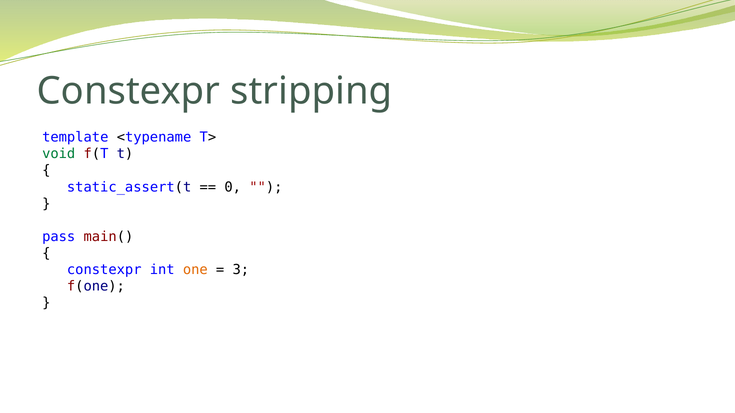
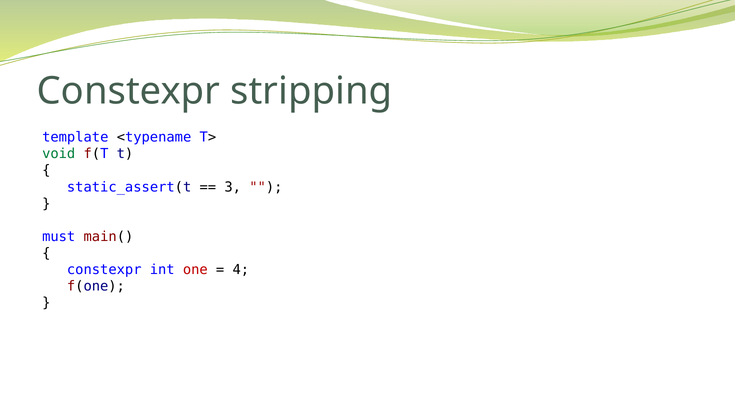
0: 0 -> 3
pass: pass -> must
one colour: orange -> red
3: 3 -> 4
